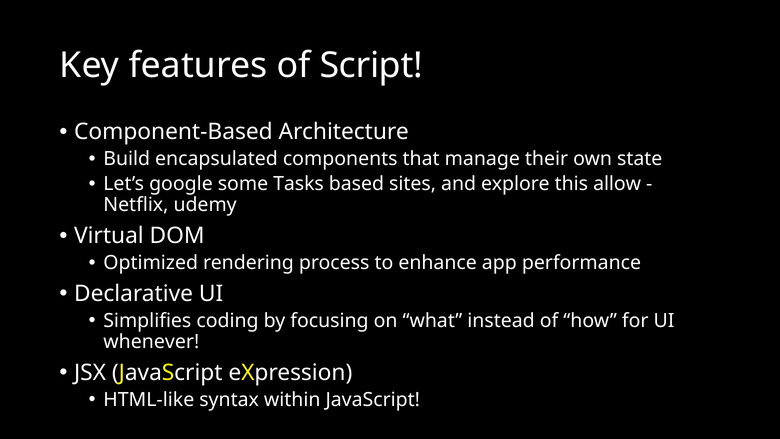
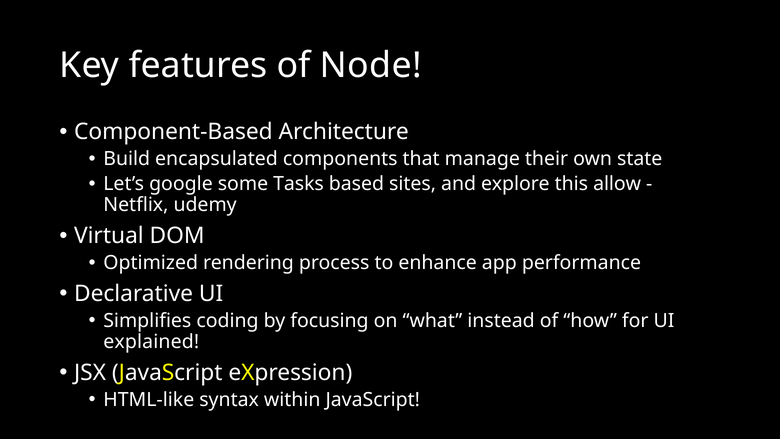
Script: Script -> Node
whenever: whenever -> explained
